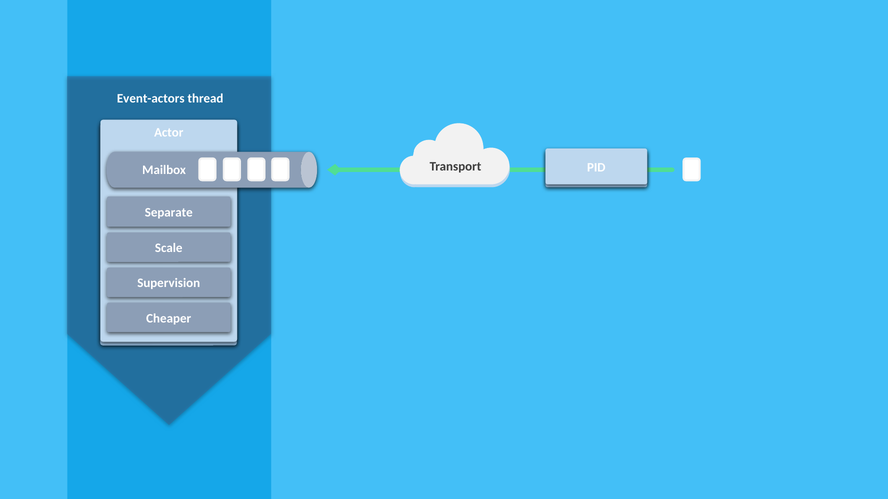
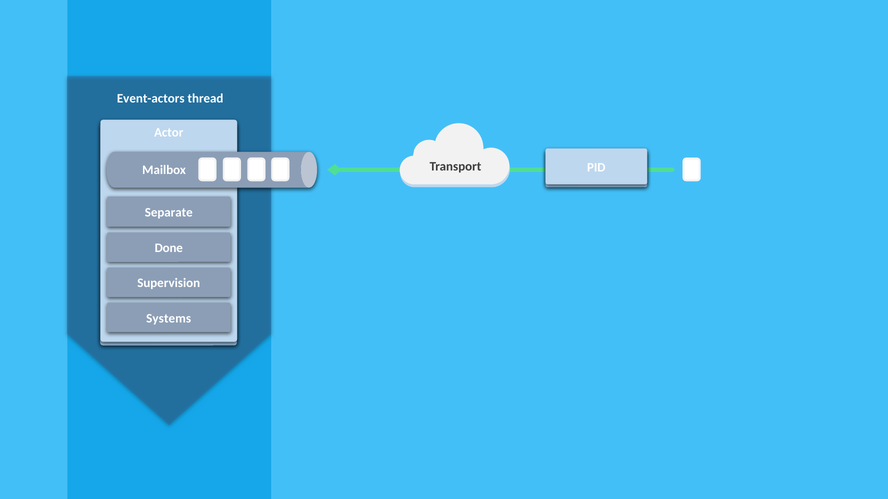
Scale: Scale -> Done
Cheaper: Cheaper -> Systems
